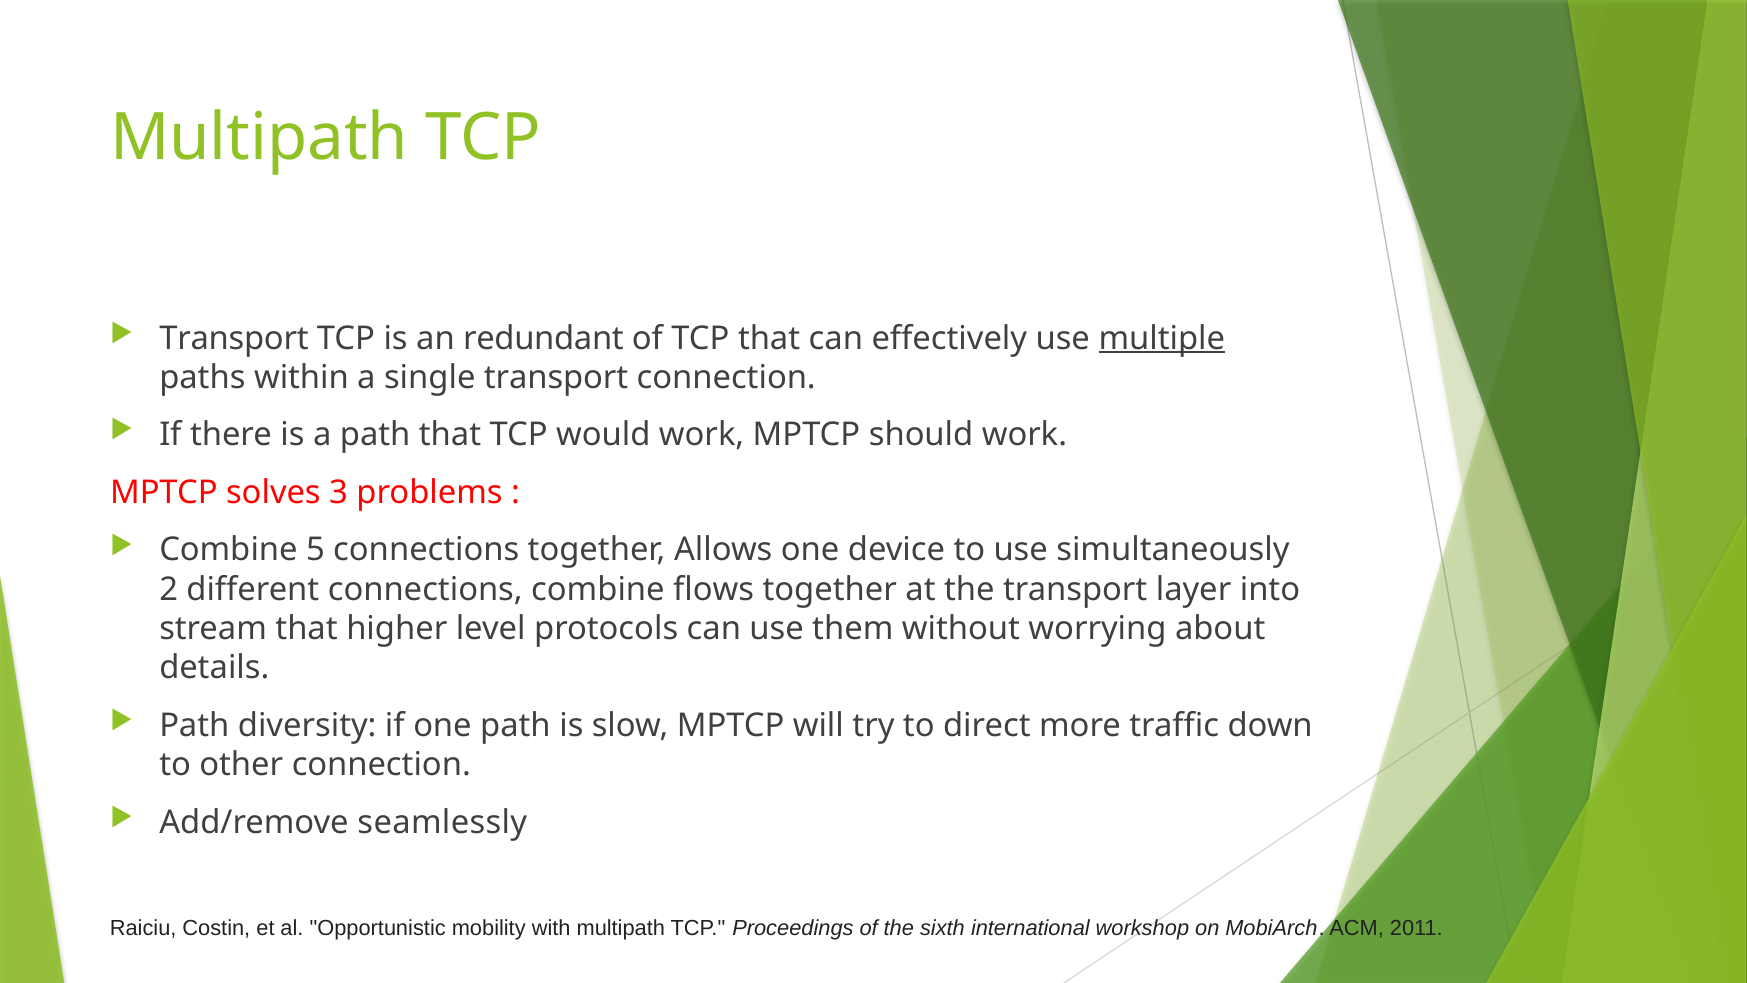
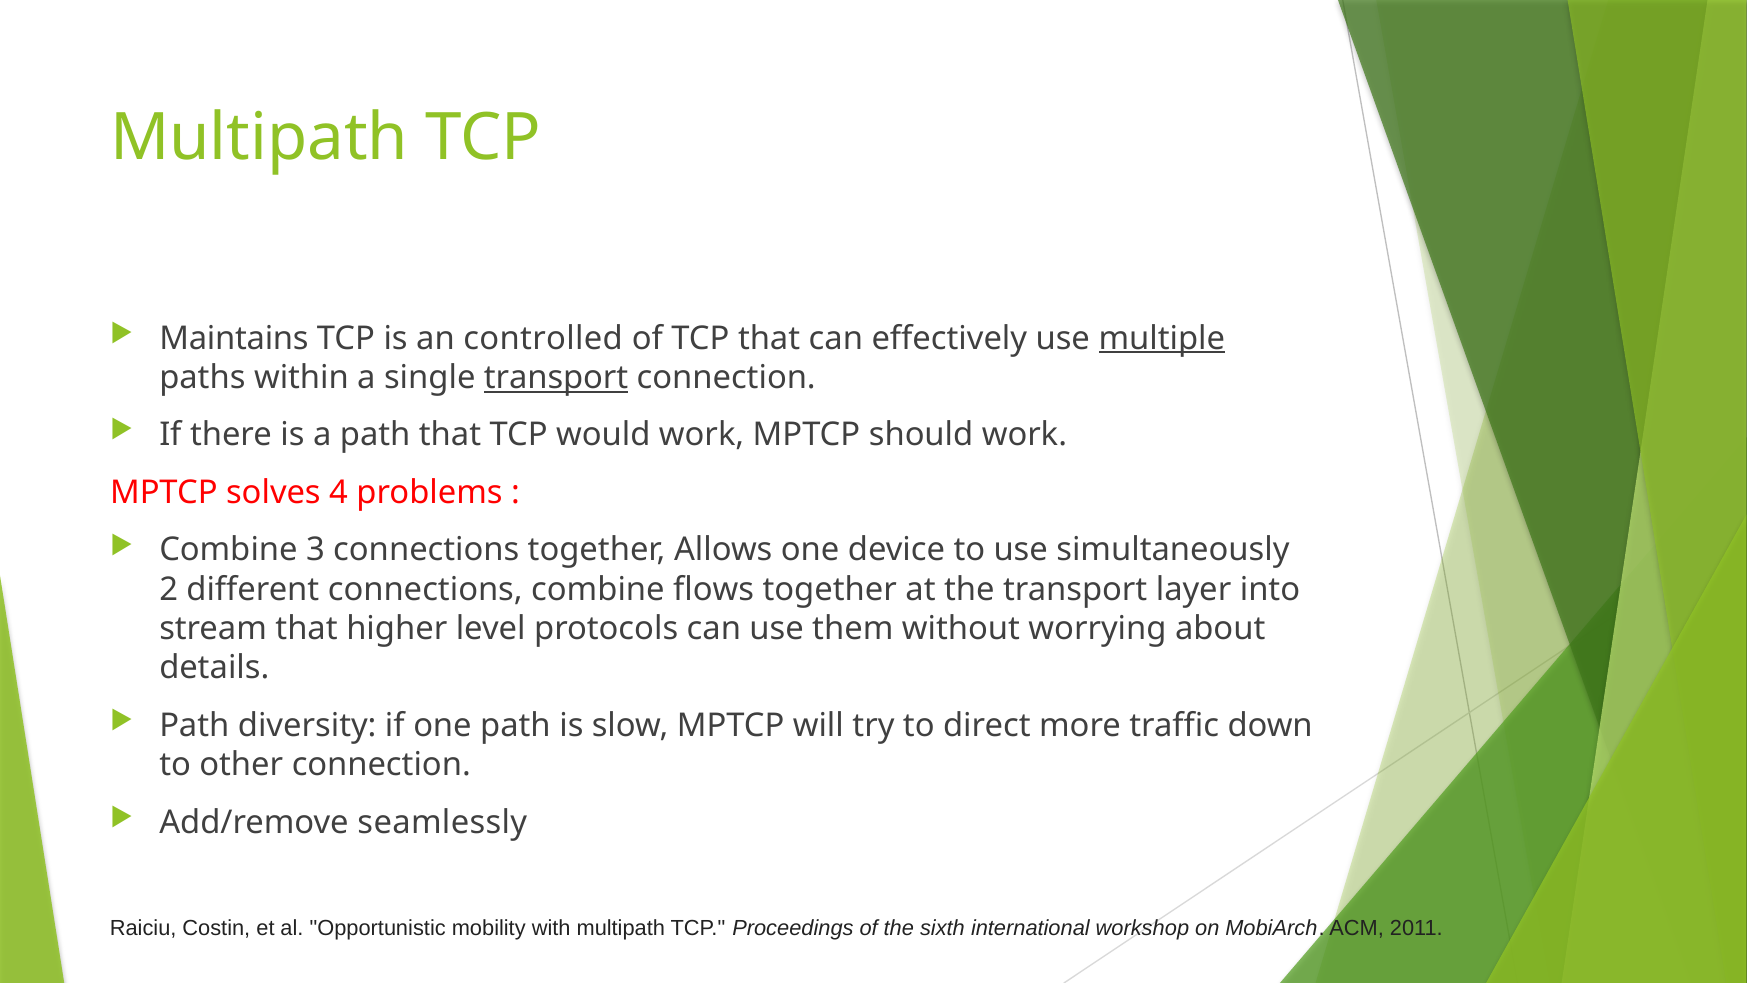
Transport at (234, 338): Transport -> Maintains
redundant: redundant -> controlled
transport at (556, 377) underline: none -> present
3: 3 -> 4
5: 5 -> 3
